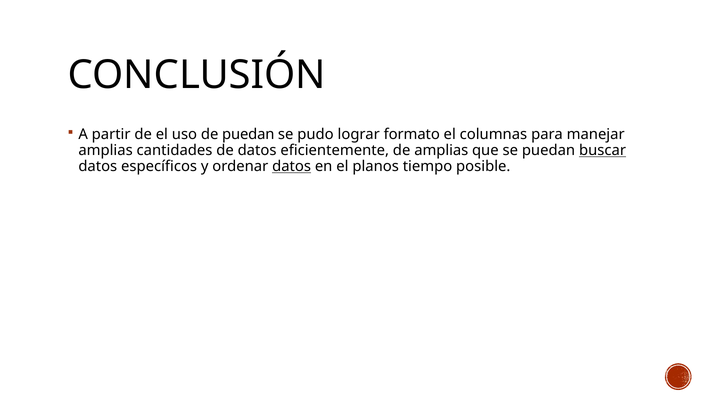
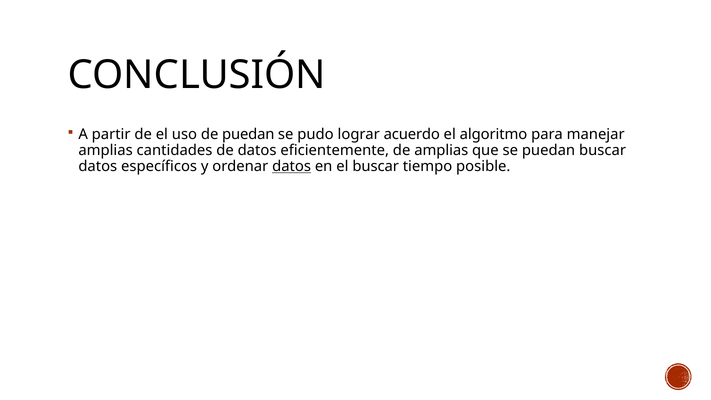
formato: formato -> acuerdo
columnas: columnas -> algoritmo
buscar at (603, 150) underline: present -> none
el planos: planos -> buscar
